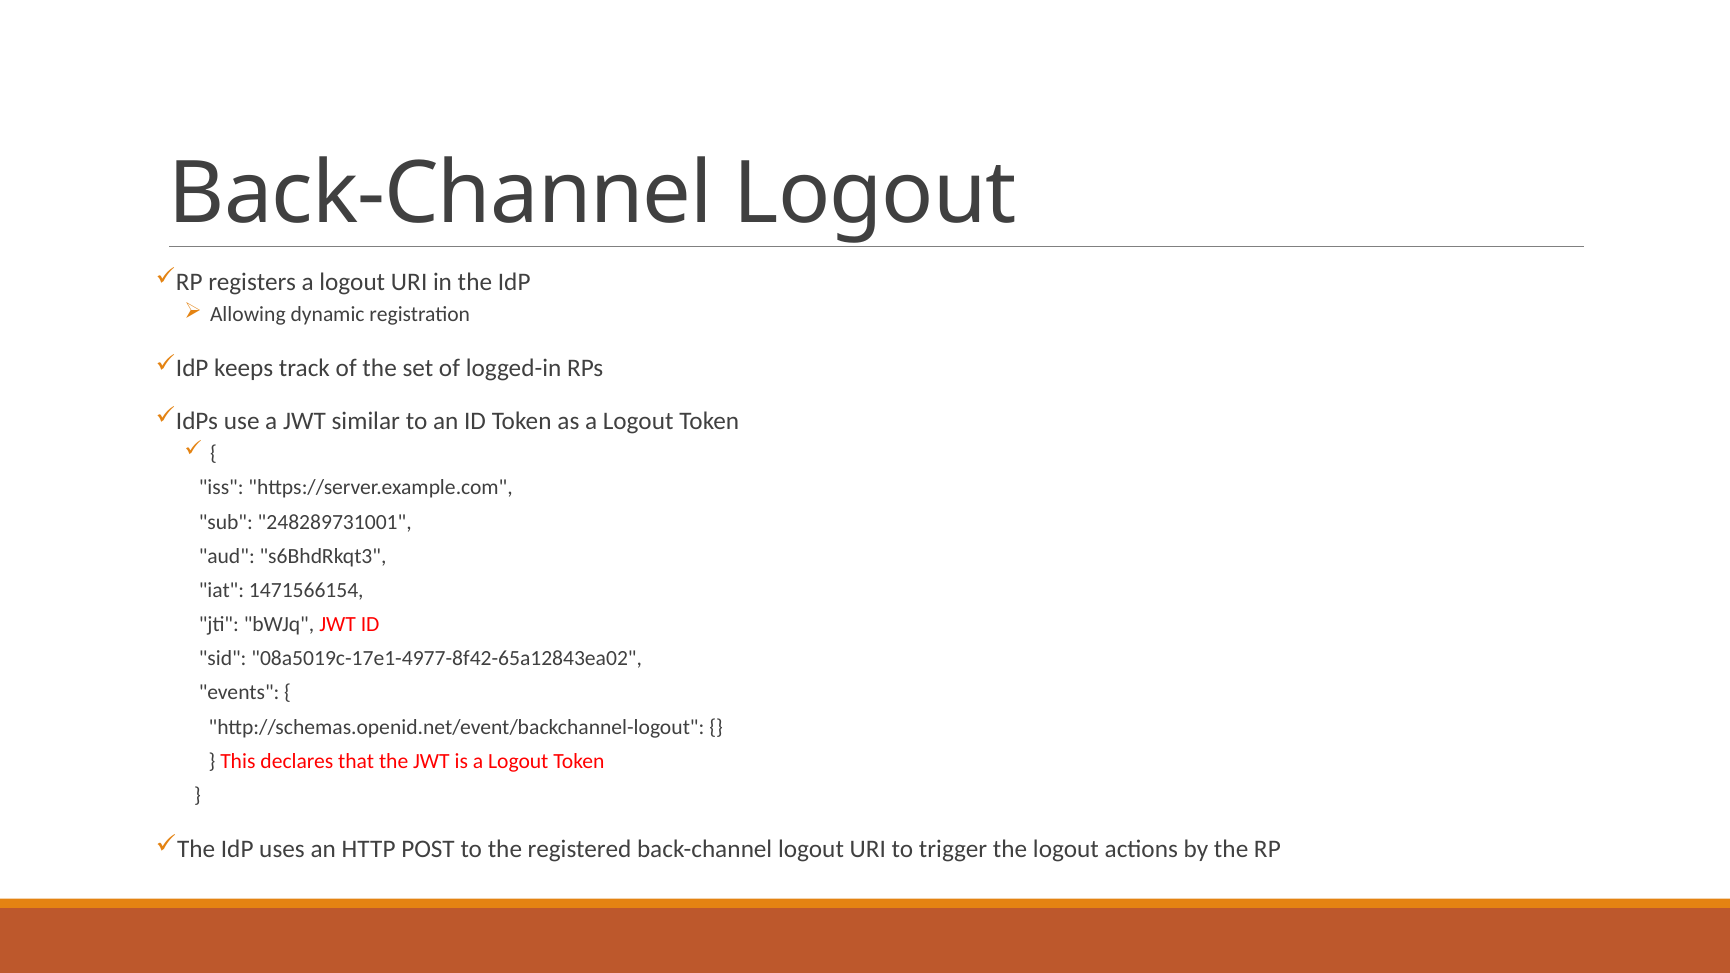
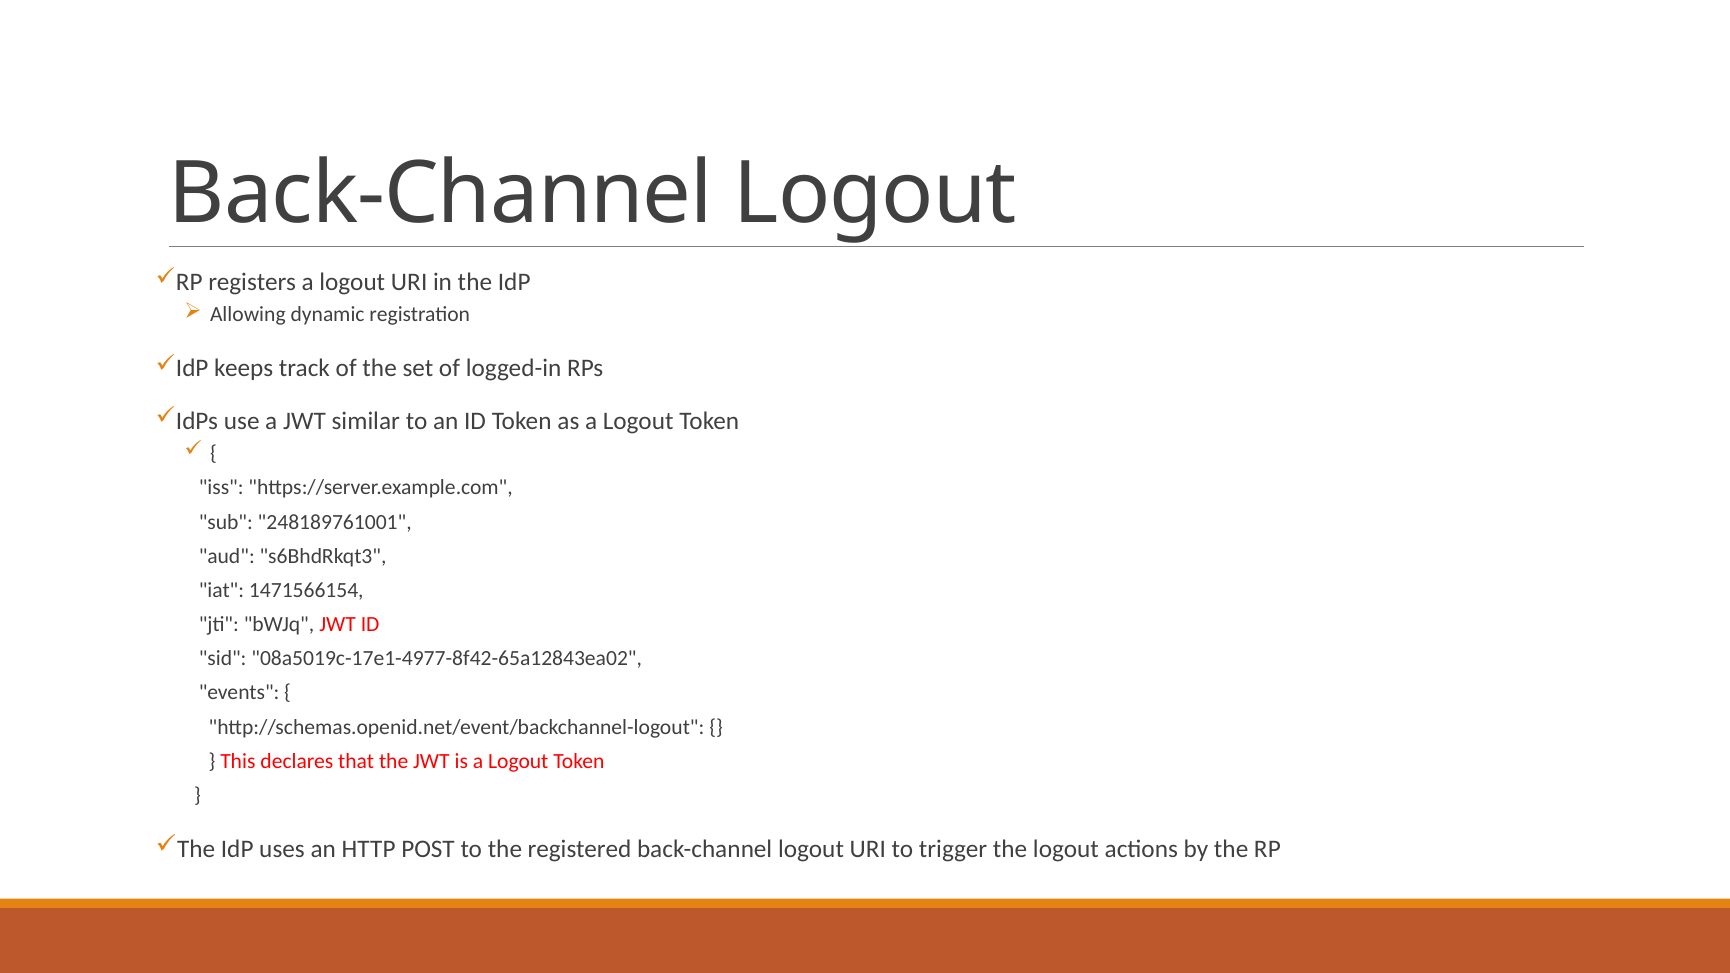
248289731001: 248289731001 -> 248189761001
